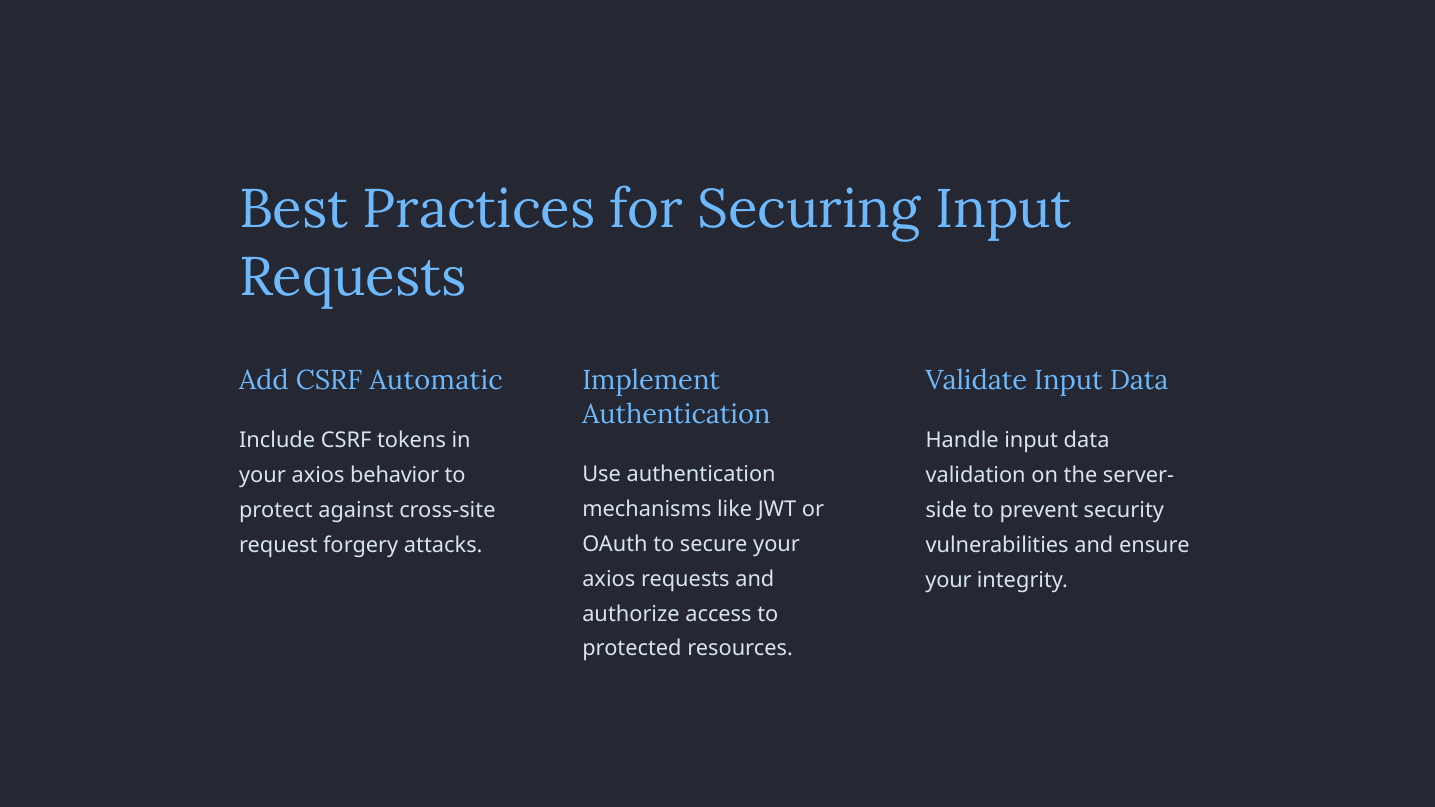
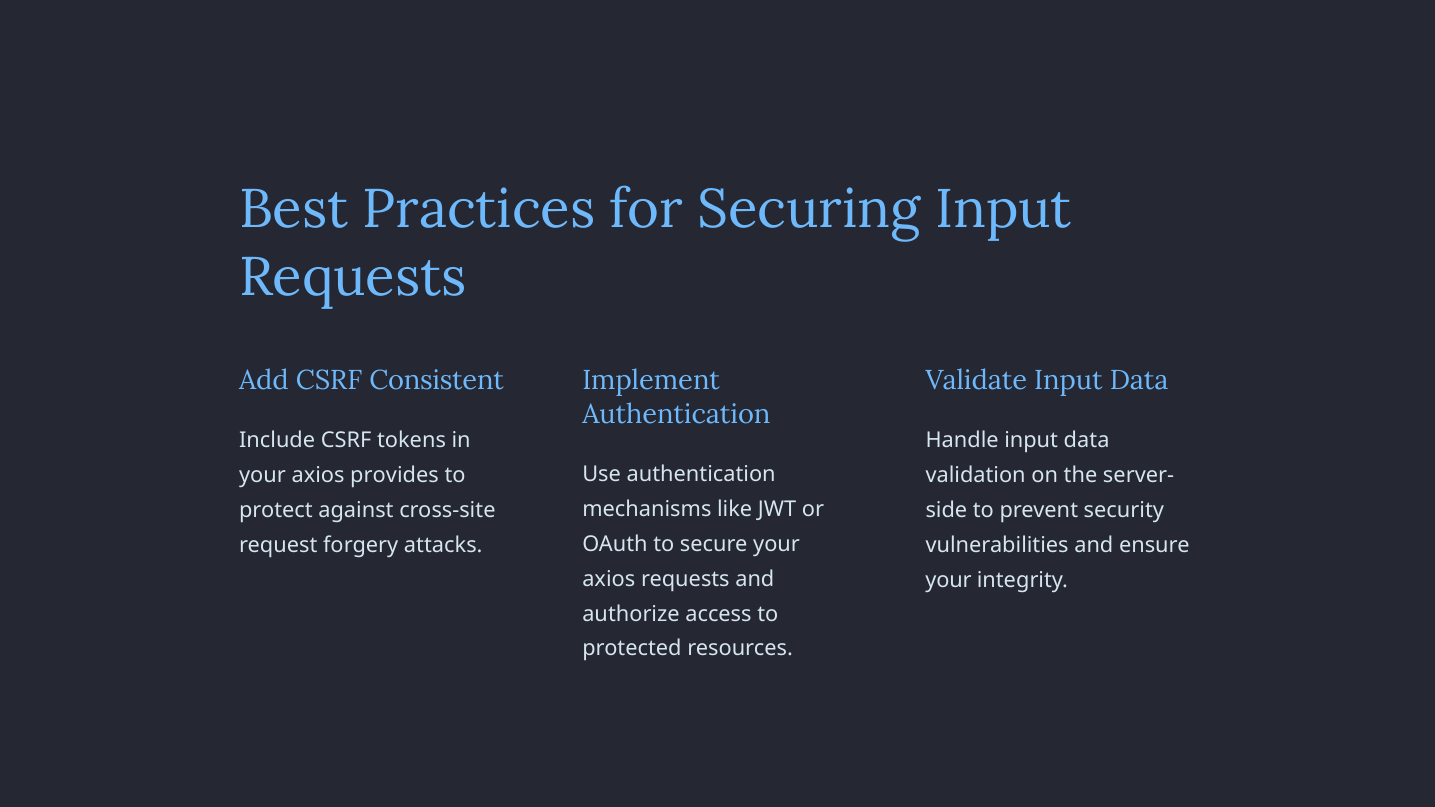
Automatic: Automatic -> Consistent
behavior: behavior -> provides
